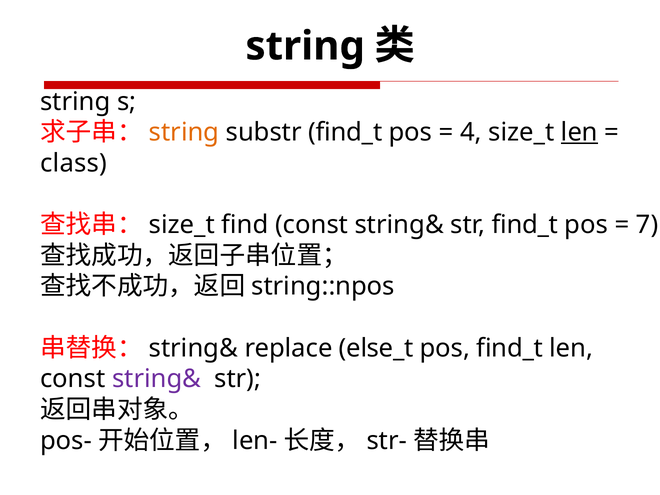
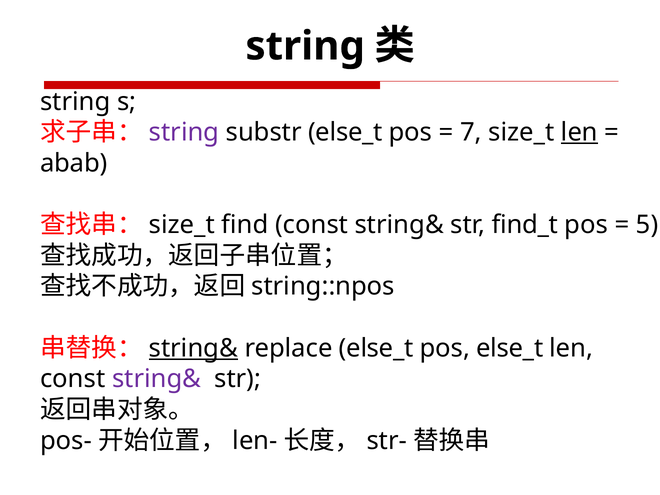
string at (184, 132) colour: orange -> purple
substr find_t: find_t -> else_t
4: 4 -> 7
class: class -> abab
7: 7 -> 5
string& at (193, 348) underline: none -> present
pos find_t: find_t -> else_t
